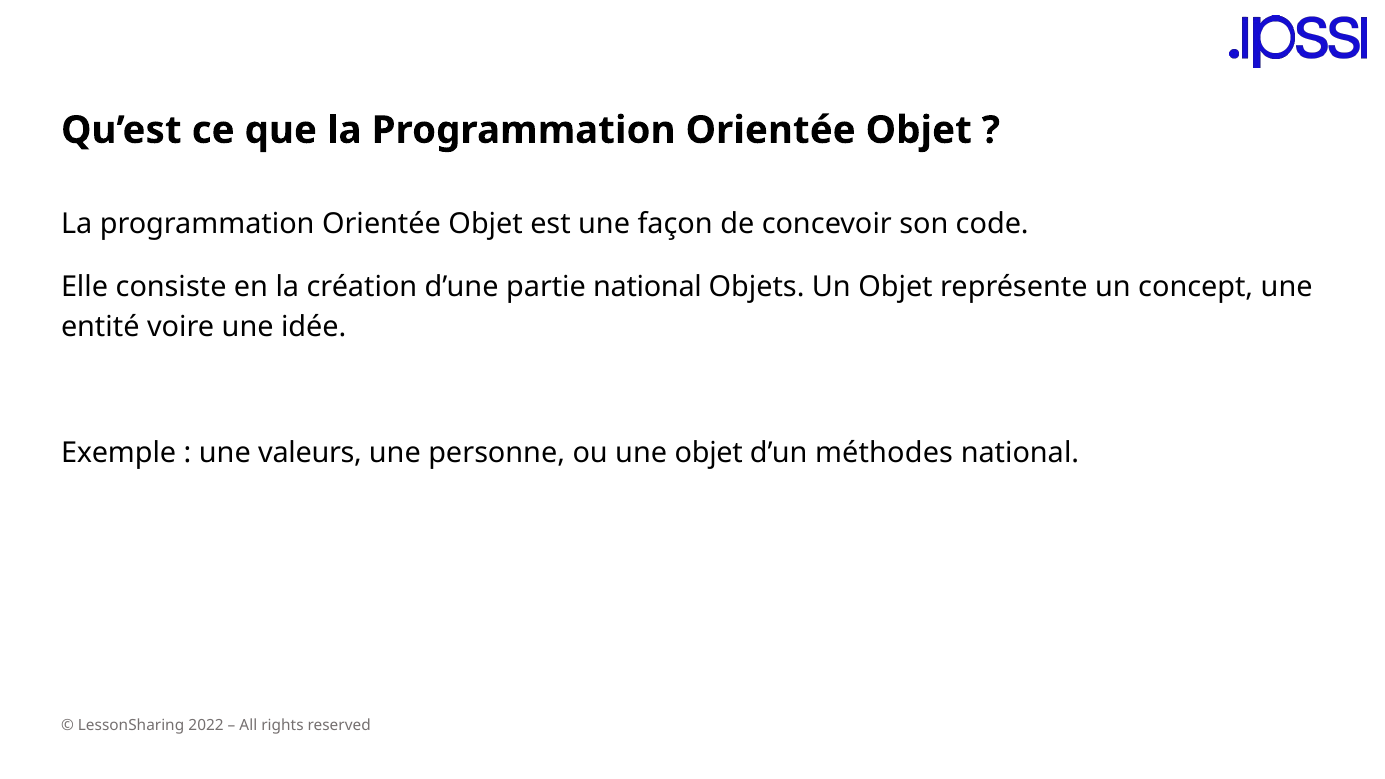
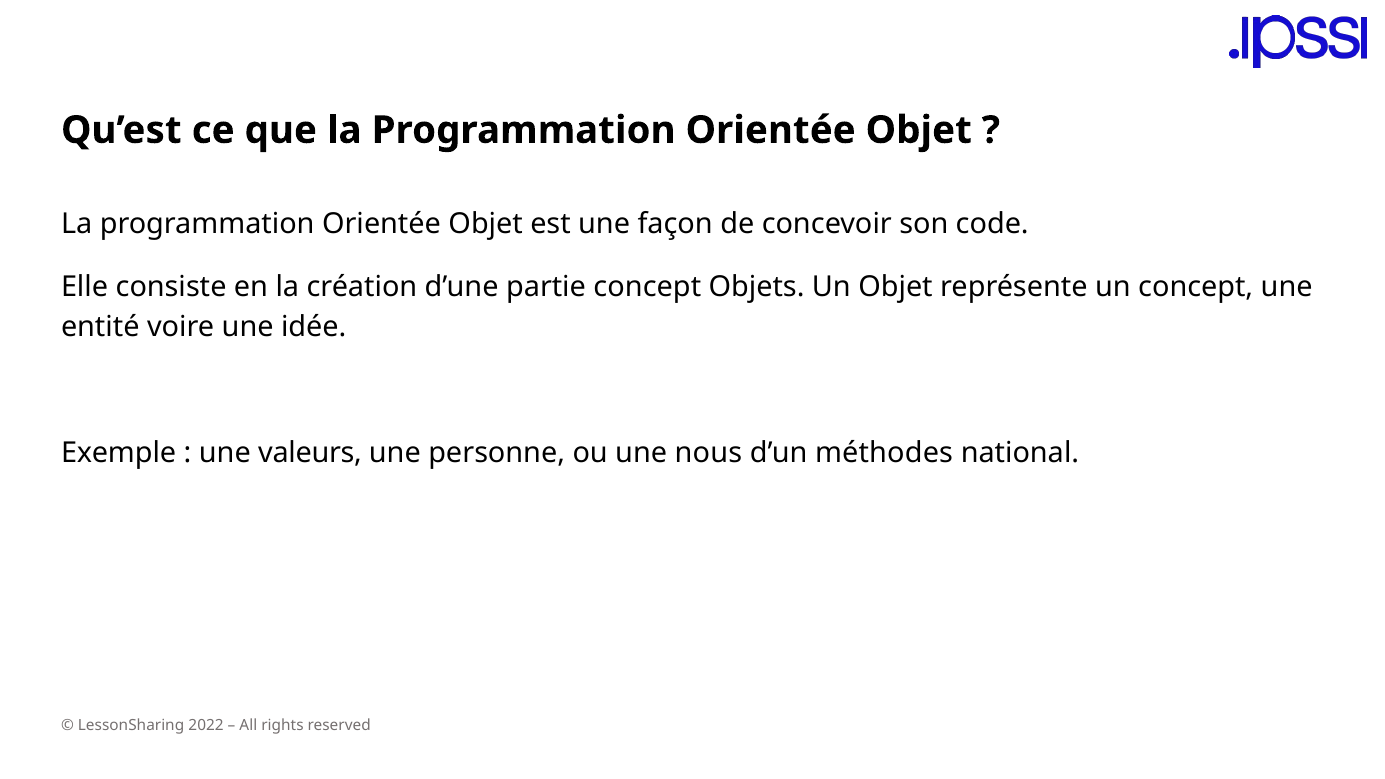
partie national: national -> concept
une objet: objet -> nous
